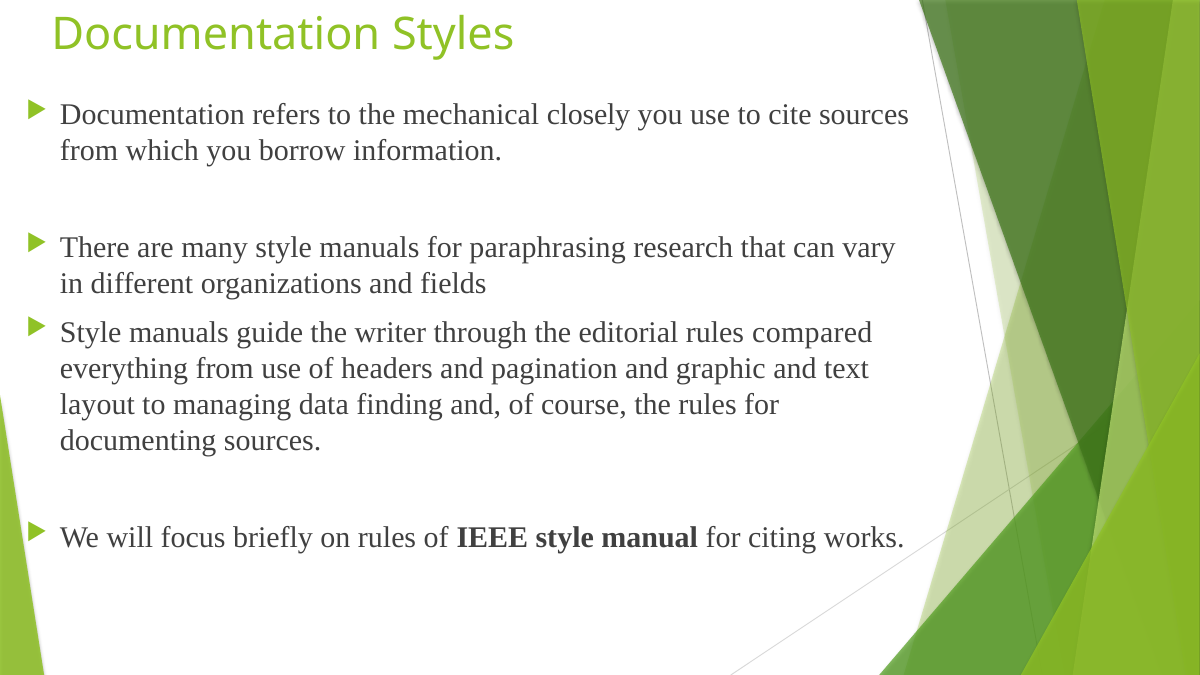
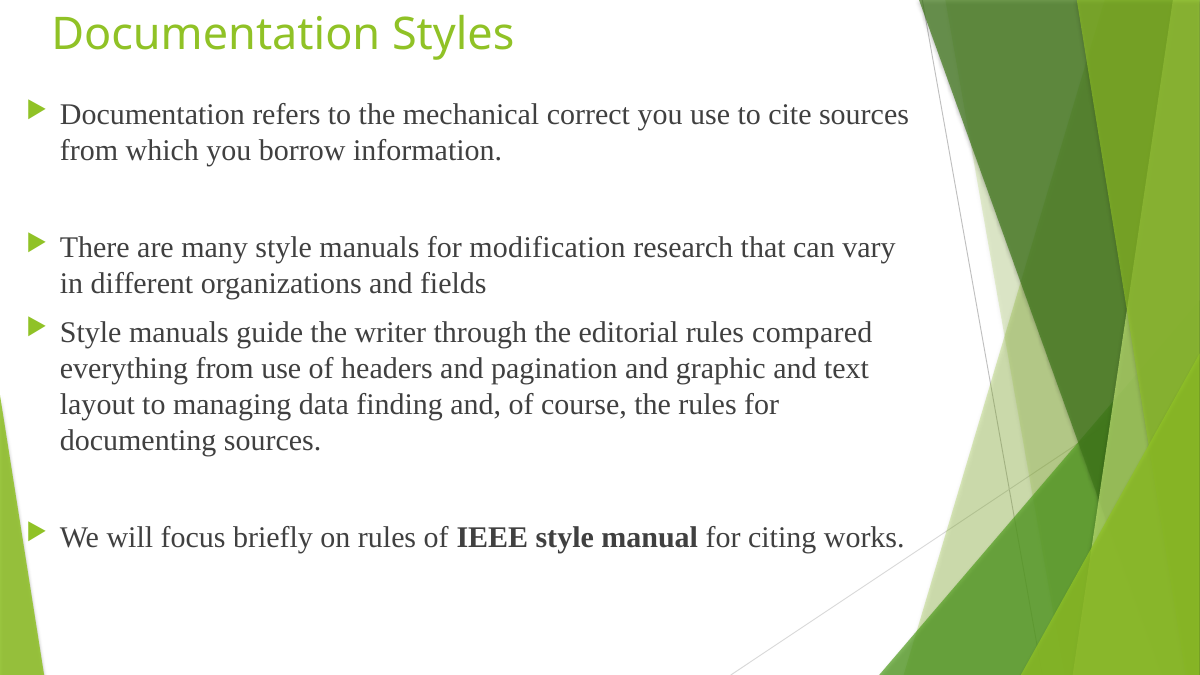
closely: closely -> correct
paraphrasing: paraphrasing -> modification
